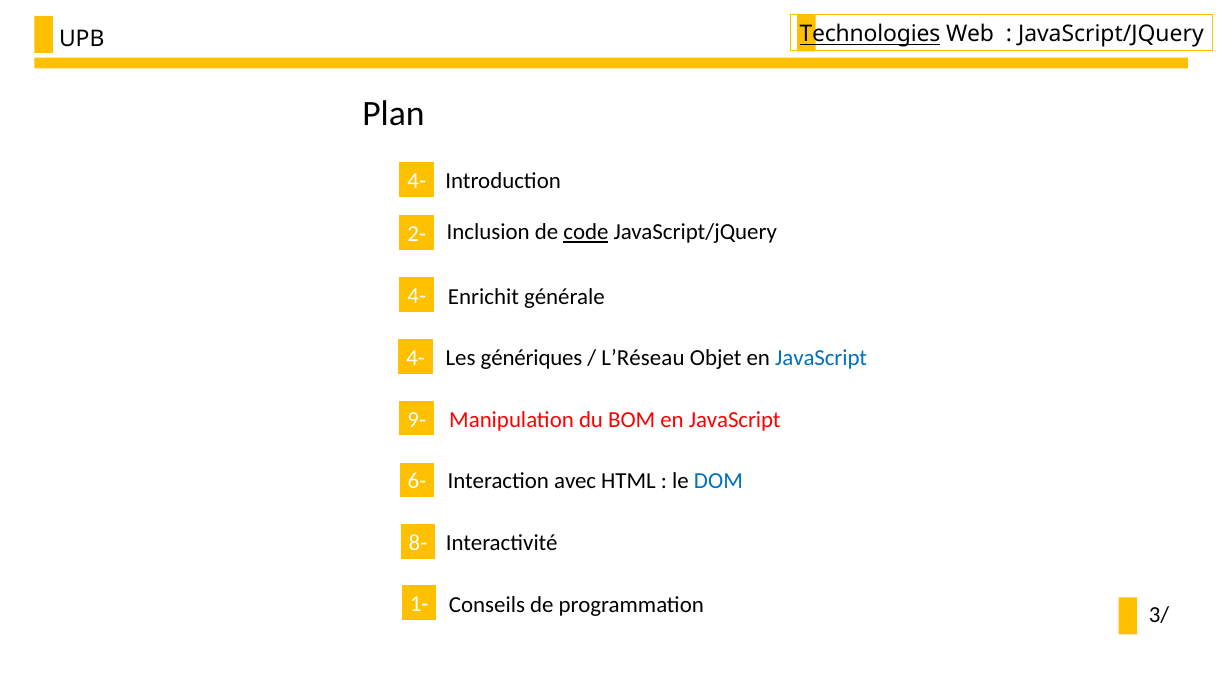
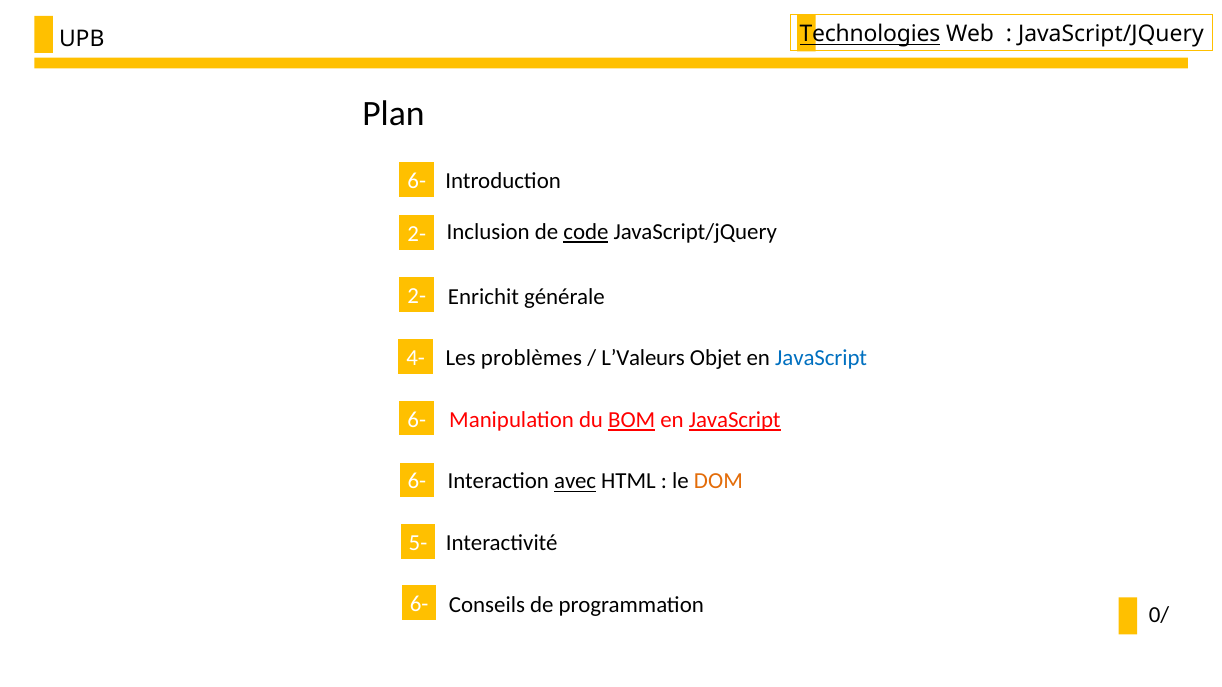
4- at (417, 181): 4- -> 6-
4- at (417, 296): 4- -> 2-
génériques: génériques -> problèmes
L’Réseau: L’Réseau -> L’Valeurs
9- at (417, 420): 9- -> 6-
BOM underline: none -> present
JavaScript at (735, 420) underline: none -> present
avec underline: none -> present
DOM colour: blue -> orange
8-: 8- -> 5-
1- at (419, 604): 1- -> 6-
3/: 3/ -> 0/
